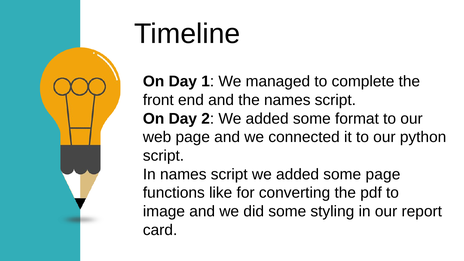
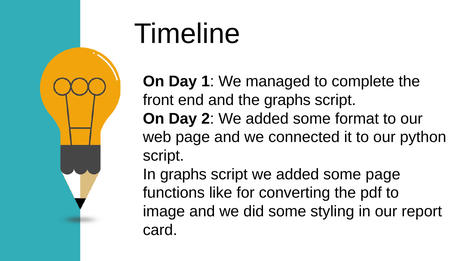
the names: names -> graphs
In names: names -> graphs
